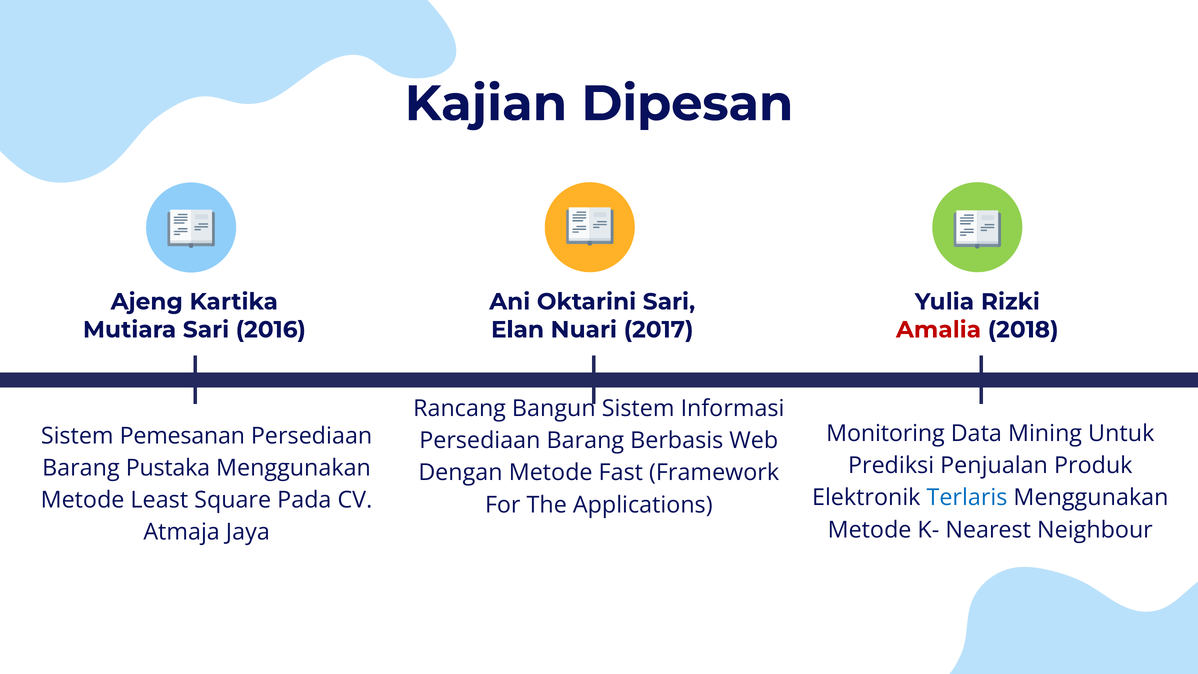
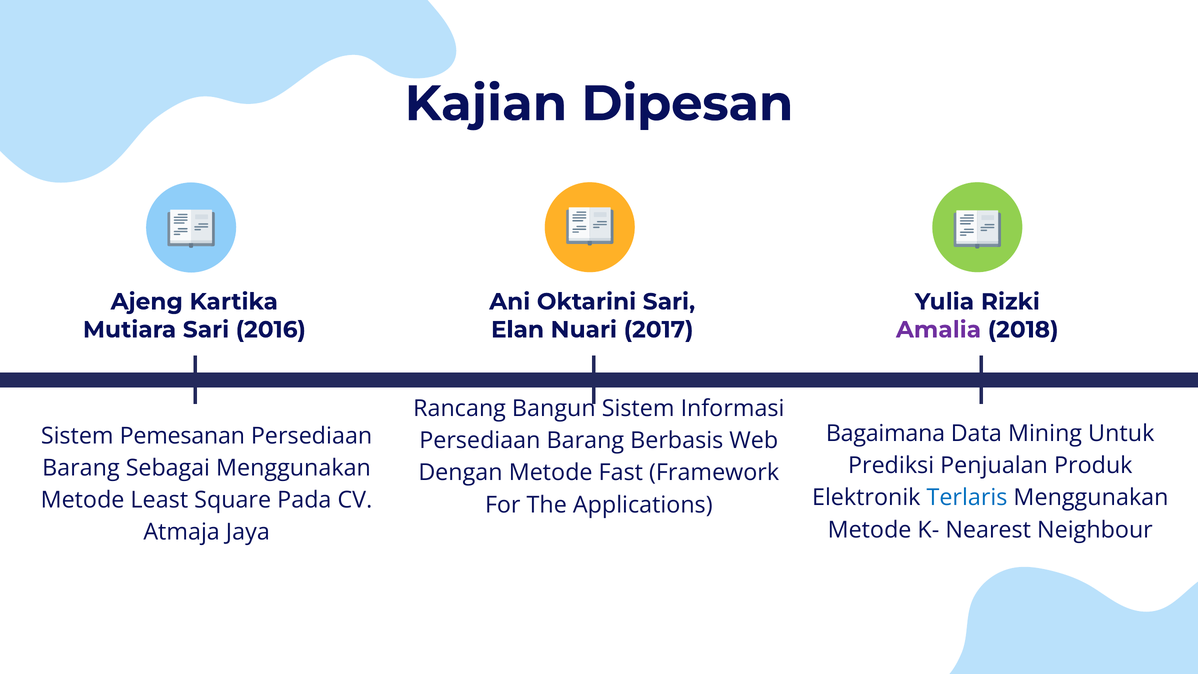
Amalia colour: red -> purple
Monitoring: Monitoring -> Bagaimana
Pustaka: Pustaka -> Sebagai
